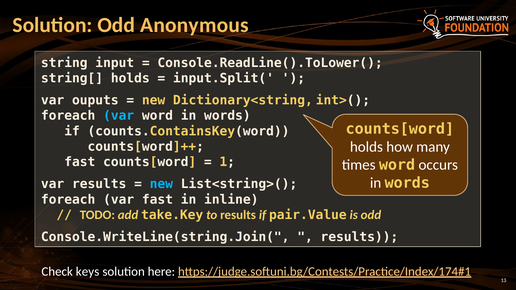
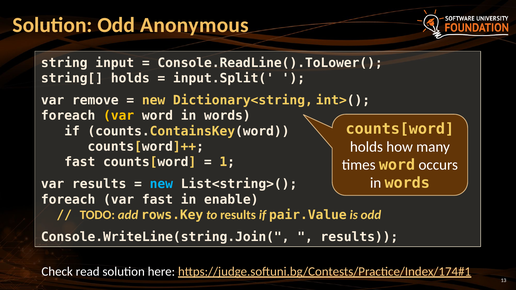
ouputs: ouputs -> remove
var at (119, 116) colour: light blue -> yellow
inline: inline -> enable
take.Key: take.Key -> rows.Key
keys: keys -> read
